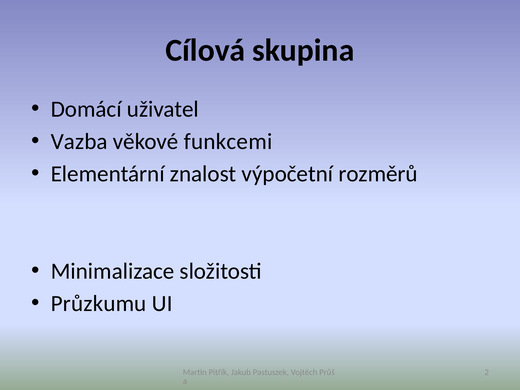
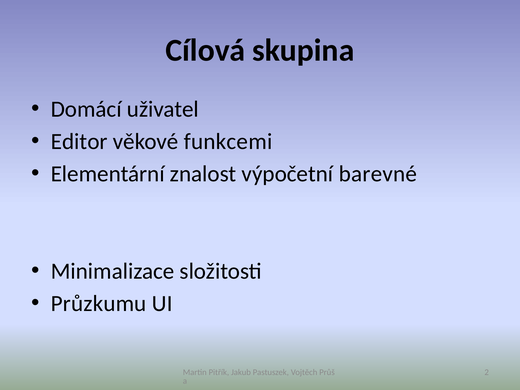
Vazba: Vazba -> Editor
rozměrů: rozměrů -> barevné
